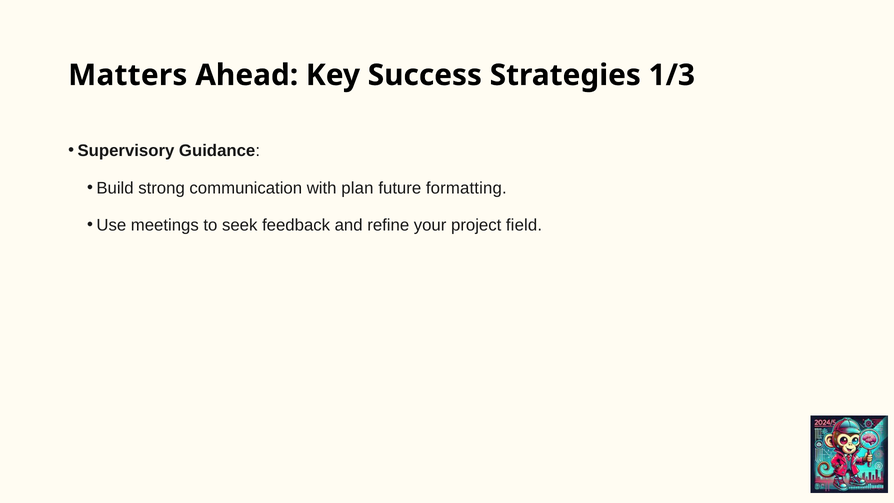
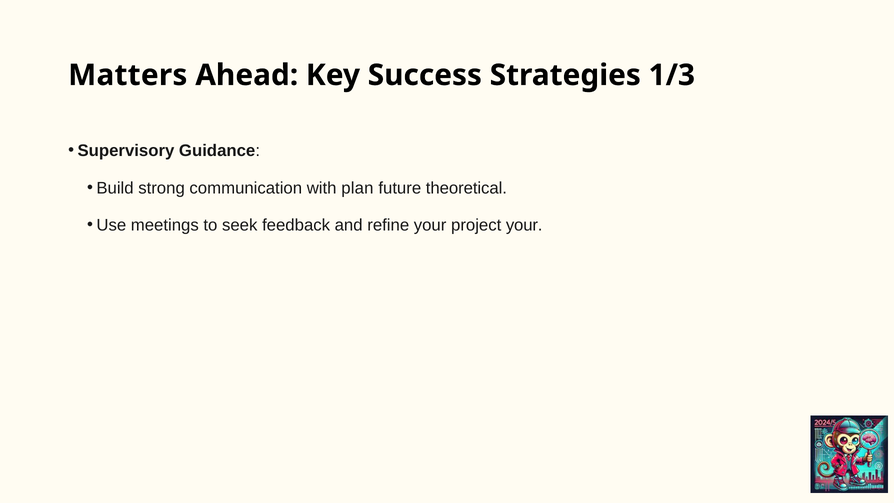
formatting: formatting -> theoretical
project field: field -> your
